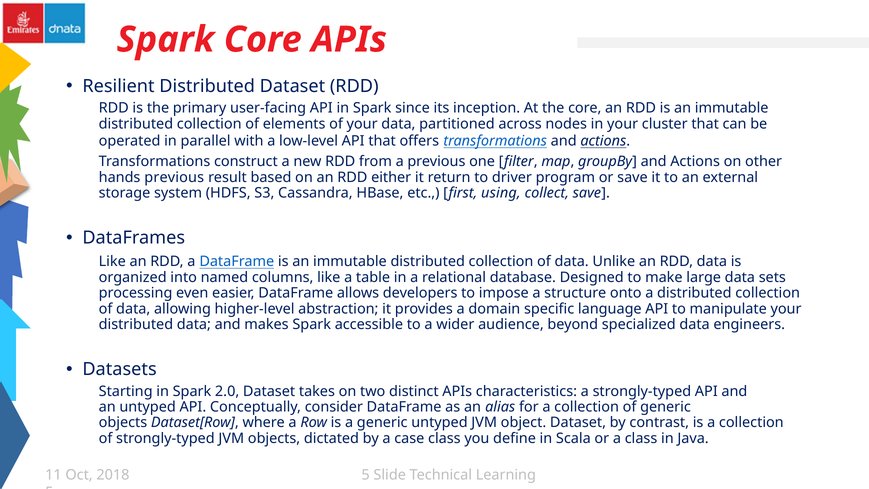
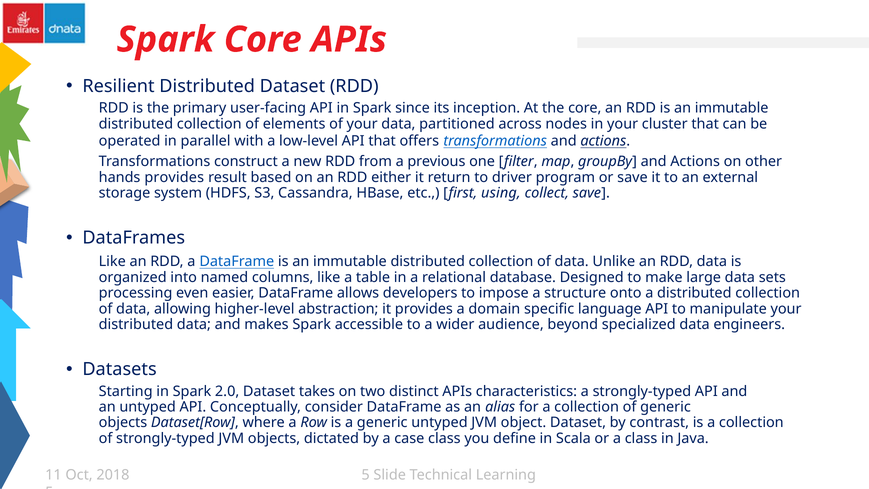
hands previous: previous -> provides
